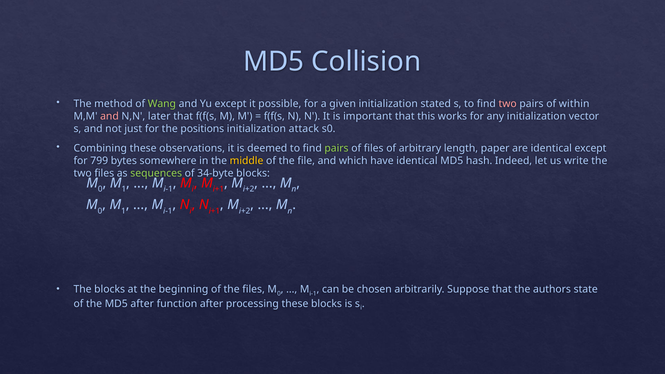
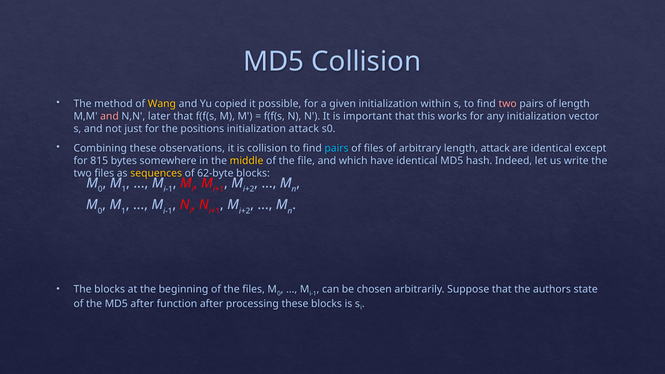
Wang colour: light green -> yellow
Yu except: except -> copied
stated: stated -> within
of within: within -> length
is deemed: deemed -> collision
pairs at (337, 148) colour: light green -> light blue
length paper: paper -> attack
799: 799 -> 815
sequences colour: light green -> yellow
34-byte: 34-byte -> 62-byte
